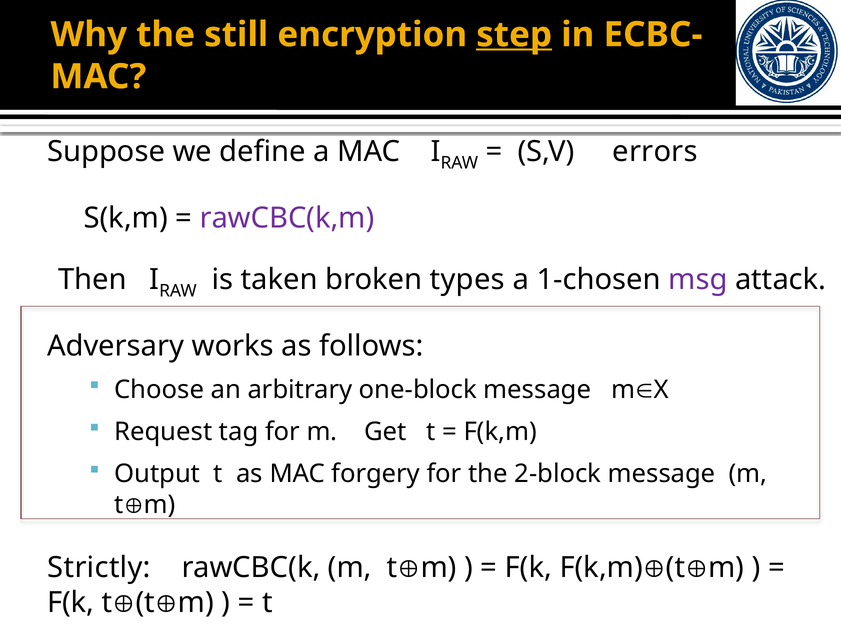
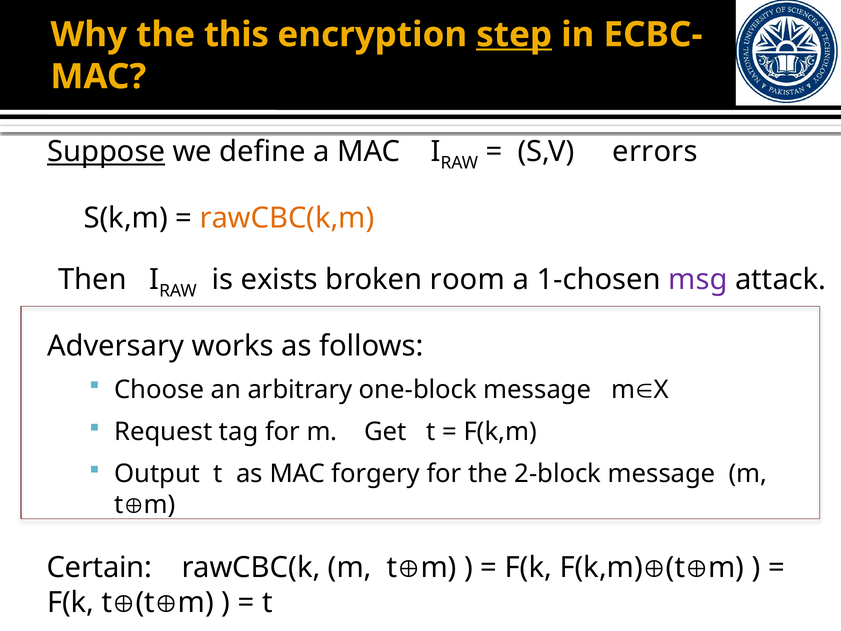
still: still -> this
Suppose underline: none -> present
rawCBC(k,m colour: purple -> orange
taken: taken -> exists
types: types -> room
Strictly: Strictly -> Certain
